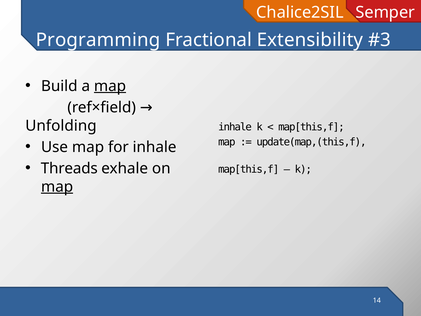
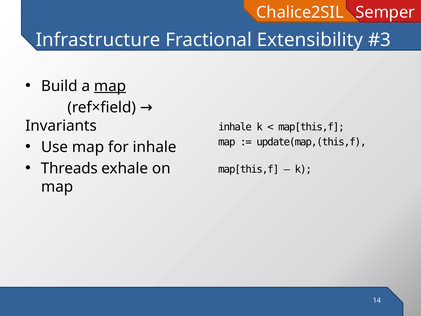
Programming: Programming -> Infrastructure
Unfolding: Unfolding -> Invariants
map at (57, 187) underline: present -> none
